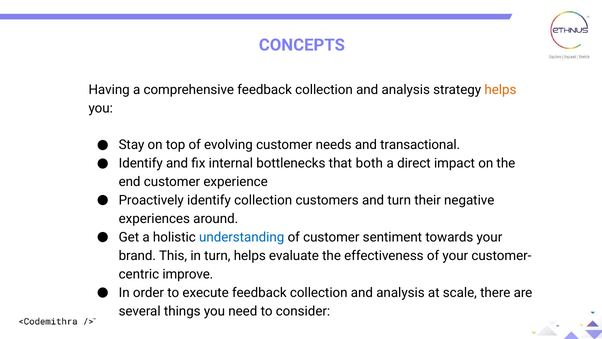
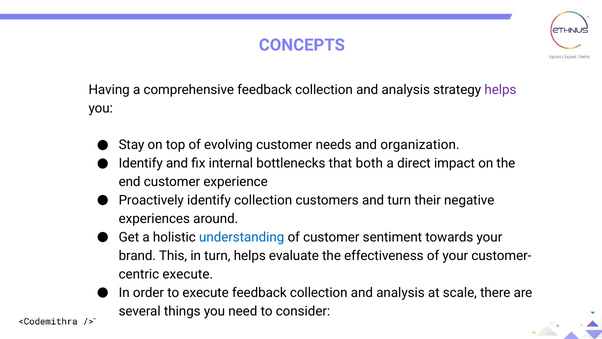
helps at (500, 90) colour: orange -> purple
transactional: transactional -> organization
improve at (188, 274): improve -> execute
